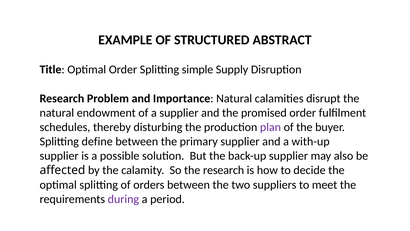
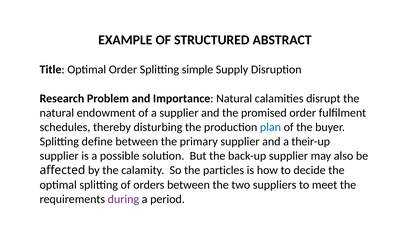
plan colour: purple -> blue
with-up: with-up -> their-up
the research: research -> particles
